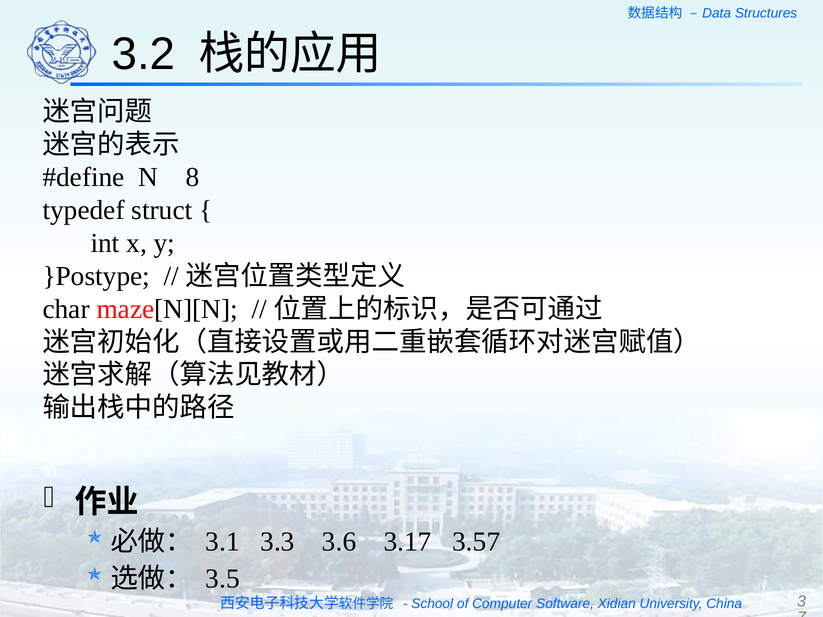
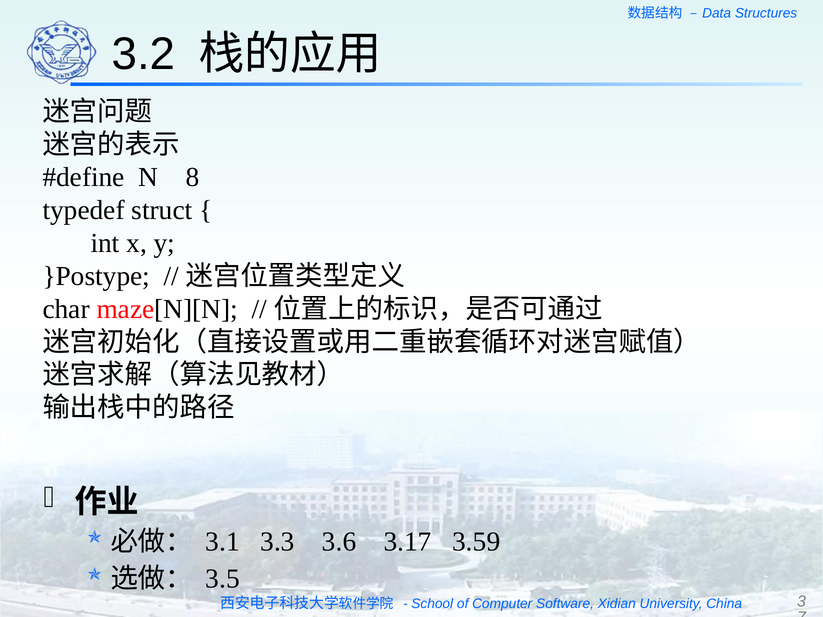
3.57: 3.57 -> 3.59
